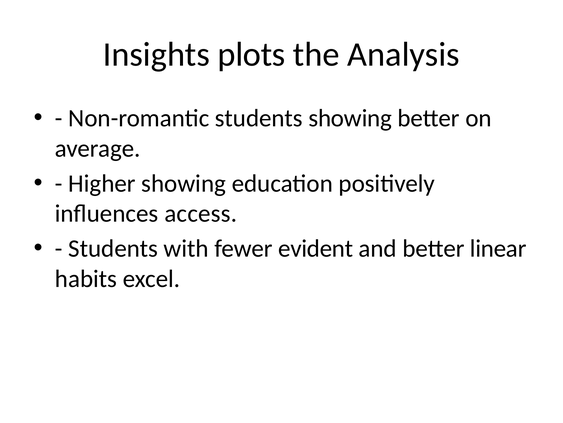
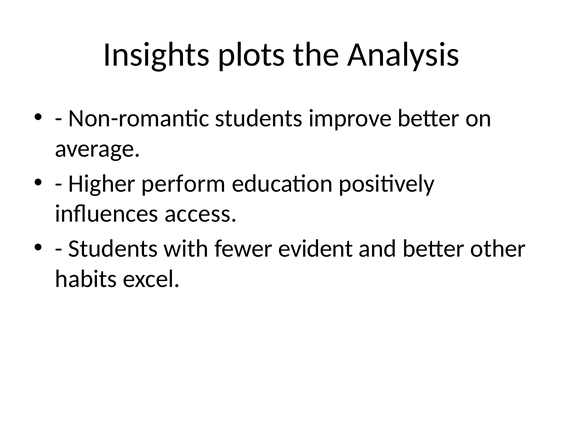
students showing: showing -> improve
Higher showing: showing -> perform
linear: linear -> other
